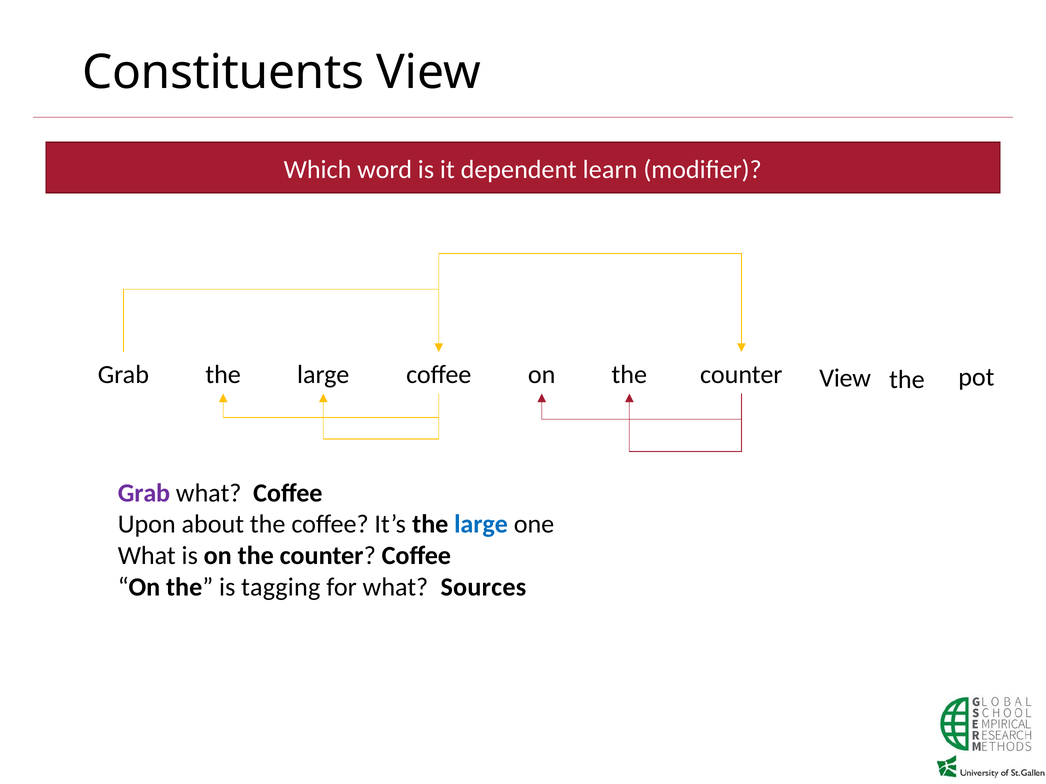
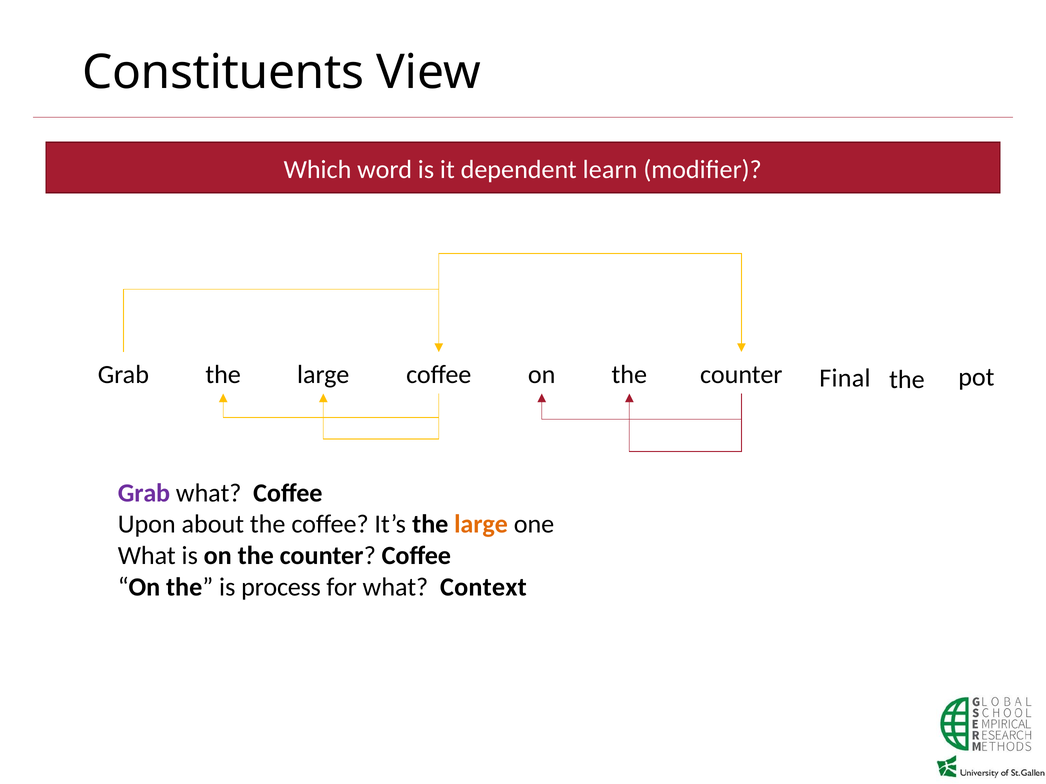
View at (845, 378): View -> Final
large at (481, 525) colour: blue -> orange
tagging: tagging -> process
Sources: Sources -> Context
